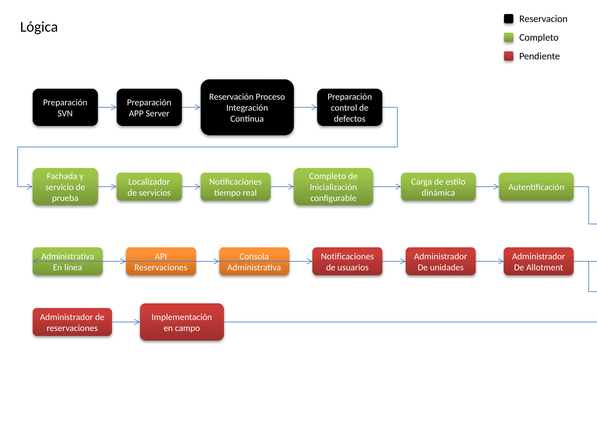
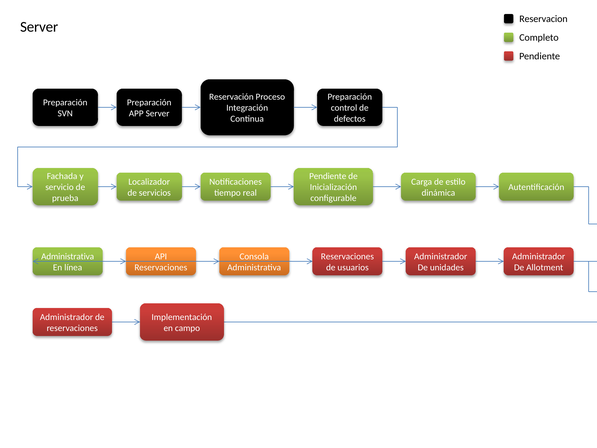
Lógica at (39, 27): Lógica -> Server
Completo at (328, 176): Completo -> Pendiente
Notificaciones at (347, 256): Notificaciones -> Reservaciones
